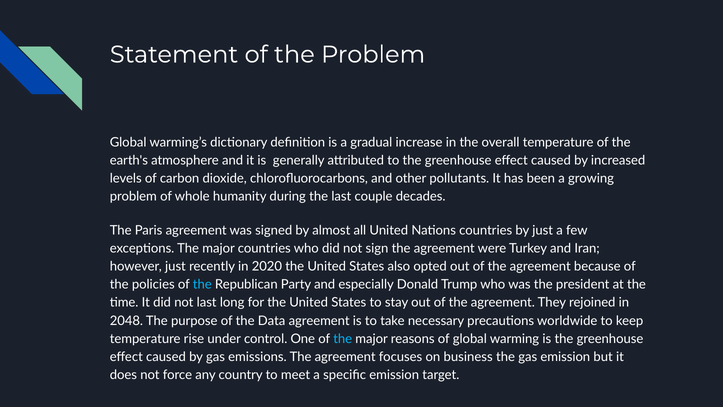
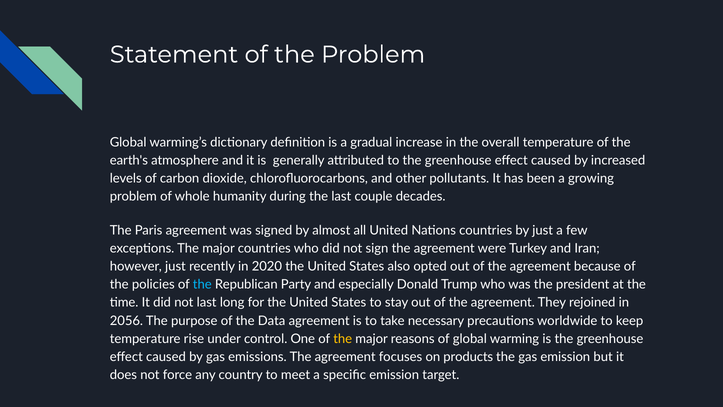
2048: 2048 -> 2056
the at (343, 338) colour: light blue -> yellow
business: business -> products
